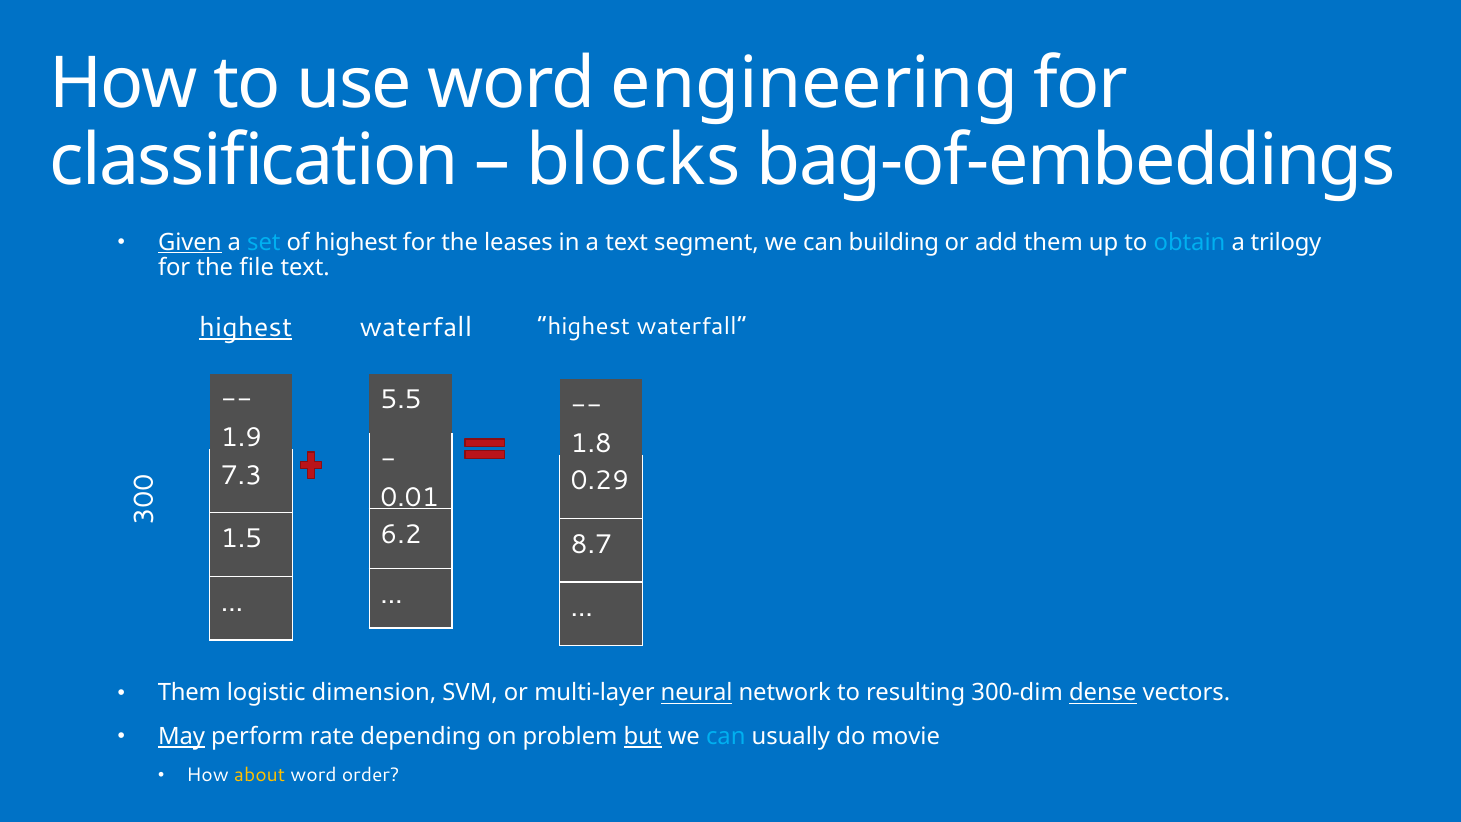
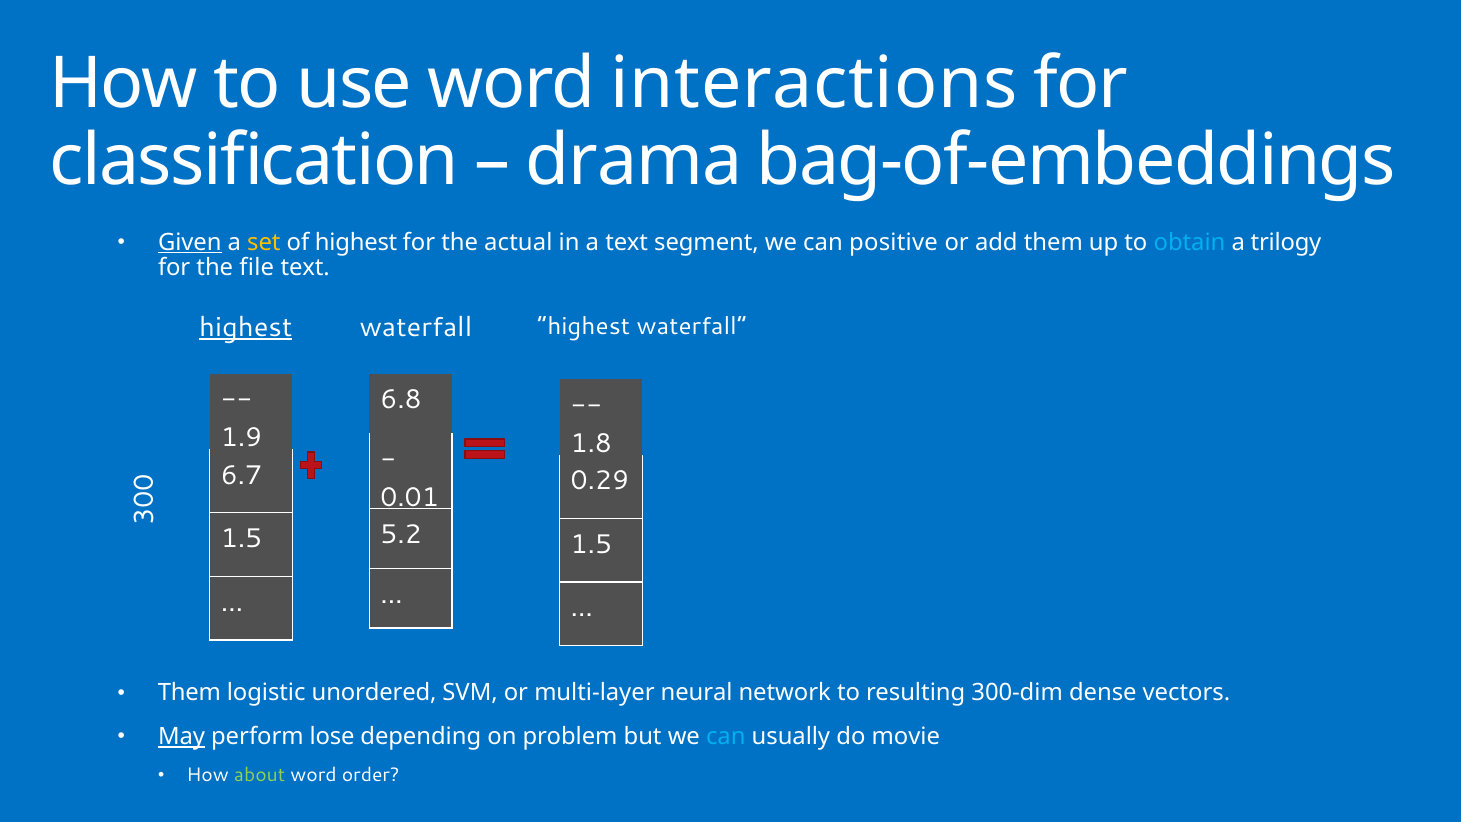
engineering: engineering -> interactions
blocks: blocks -> drama
set colour: light blue -> yellow
leases: leases -> actual
building: building -> positive
5.5: 5.5 -> 6.8
7.3: 7.3 -> 6.7
6.2: 6.2 -> 5.2
8.7 at (591, 544): 8.7 -> 1.5
dimension: dimension -> unordered
neural underline: present -> none
dense underline: present -> none
rate: rate -> lose
but underline: present -> none
about colour: yellow -> light green
